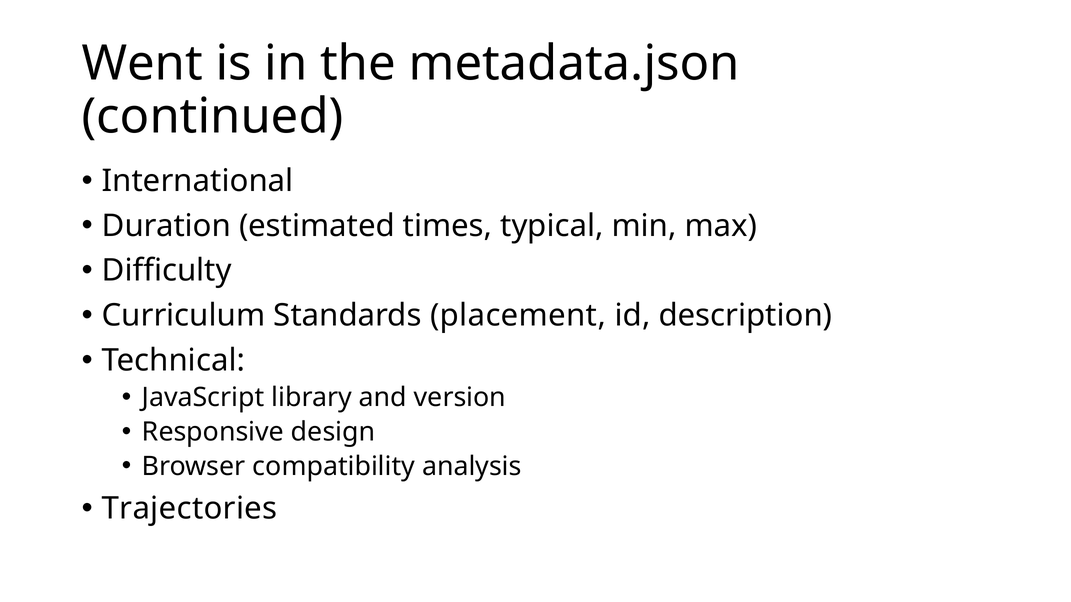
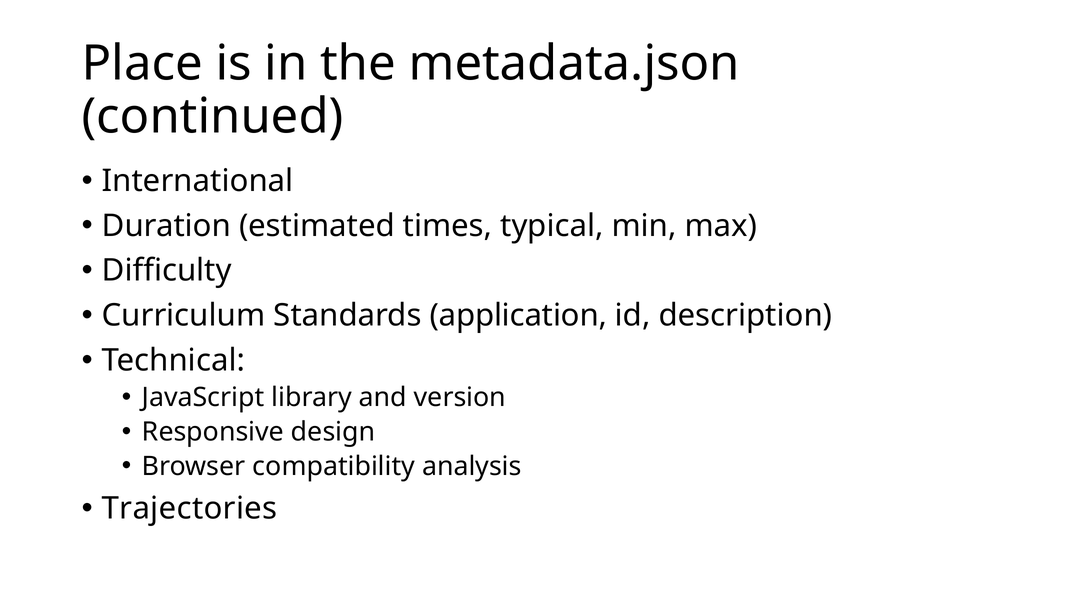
Went: Went -> Place
placement: placement -> application
